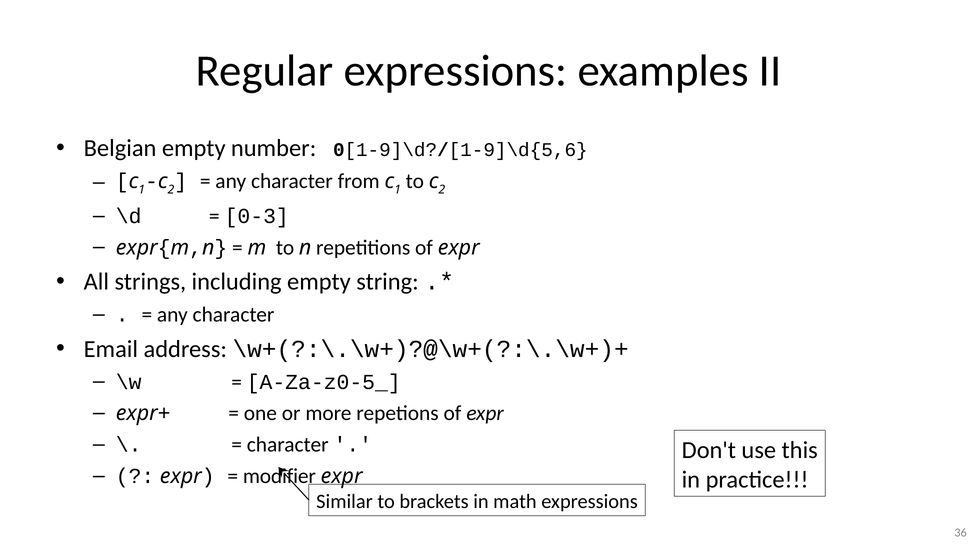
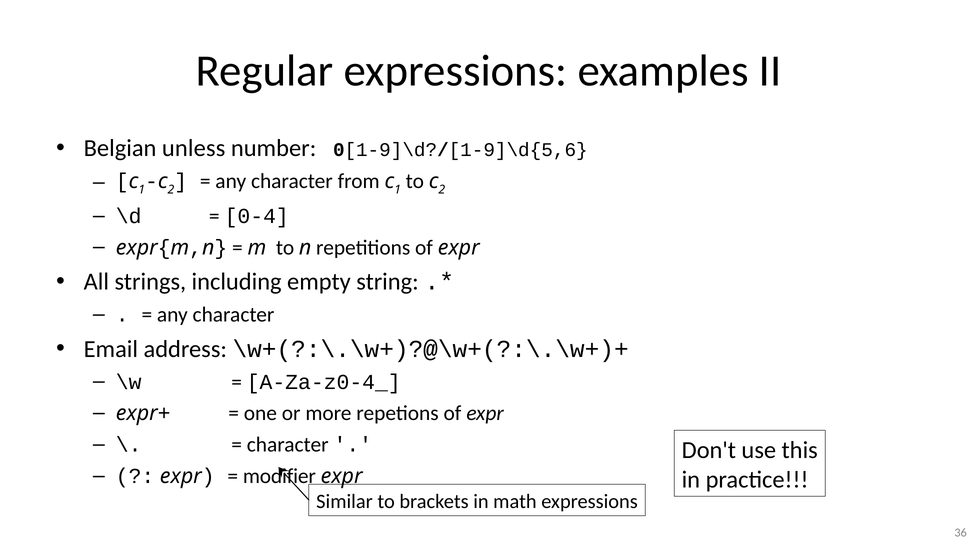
Belgian empty: empty -> unless
0-3: 0-3 -> 0-4
A-Za-z0-5_: A-Za-z0-5_ -> A-Za-z0-4_
